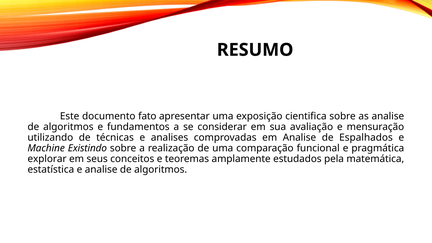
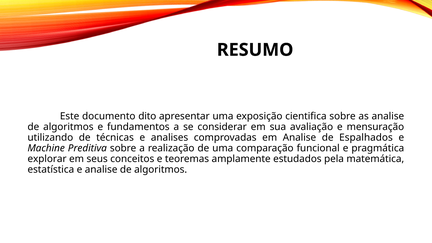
fato: fato -> dito
Existindo: Existindo -> Preditiva
